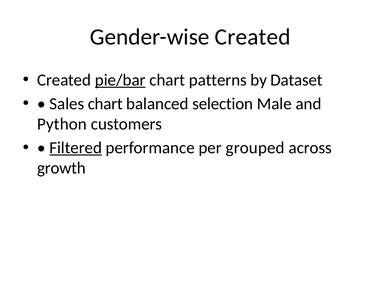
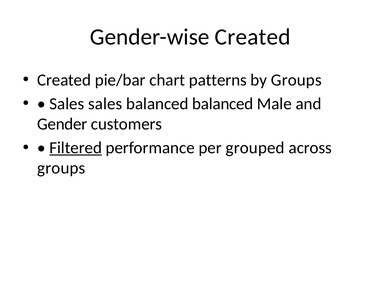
pie/bar underline: present -> none
by Dataset: Dataset -> Groups
Sales chart: chart -> sales
balanced selection: selection -> balanced
Python: Python -> Gender
growth at (61, 168): growth -> groups
